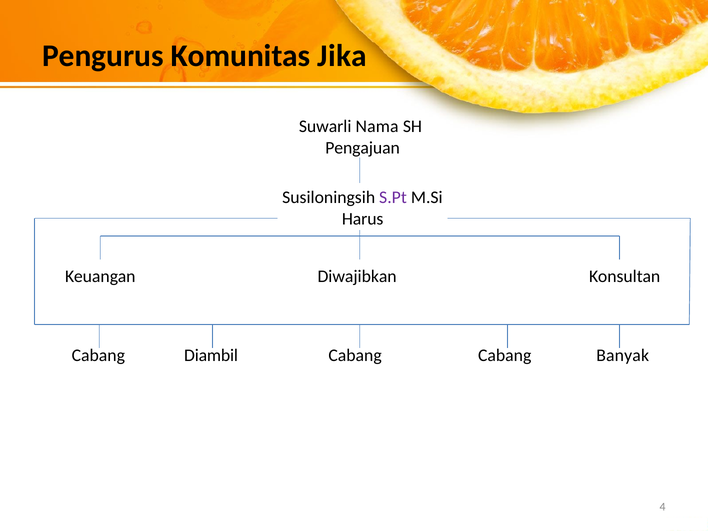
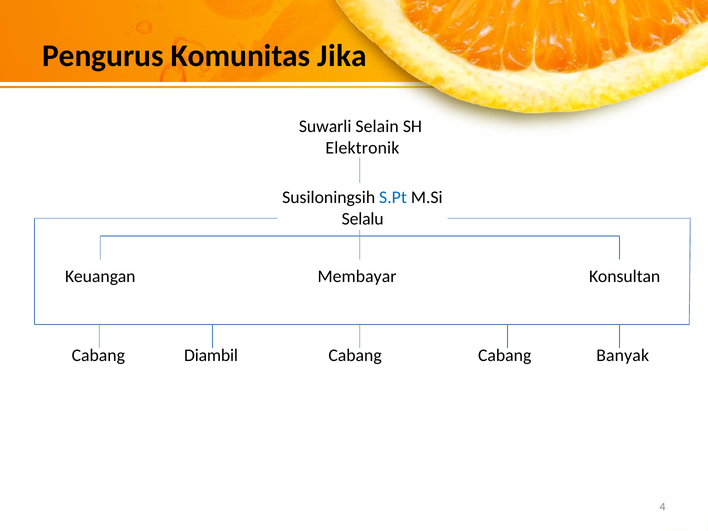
Nama: Nama -> Selain
Pengajuan: Pengajuan -> Elektronik
S.Pt colour: purple -> blue
Harus: Harus -> Selalu
Diwajibkan: Diwajibkan -> Membayar
